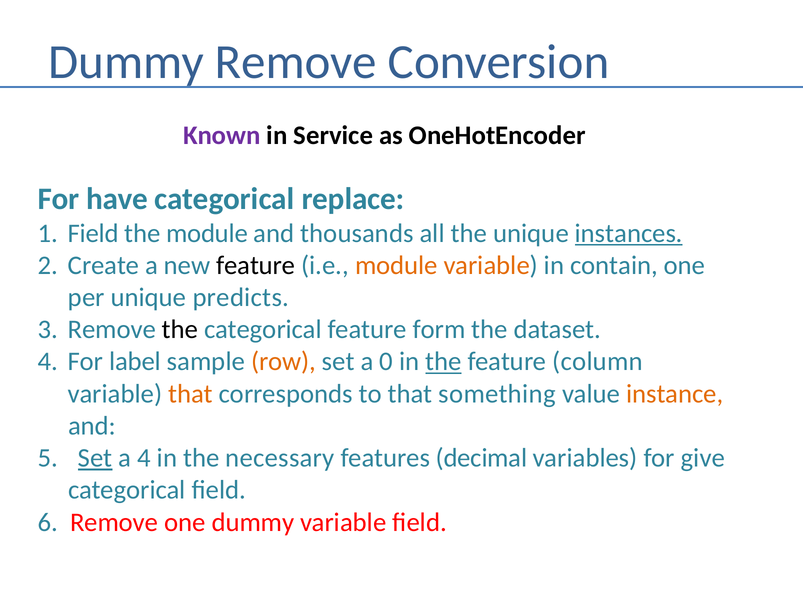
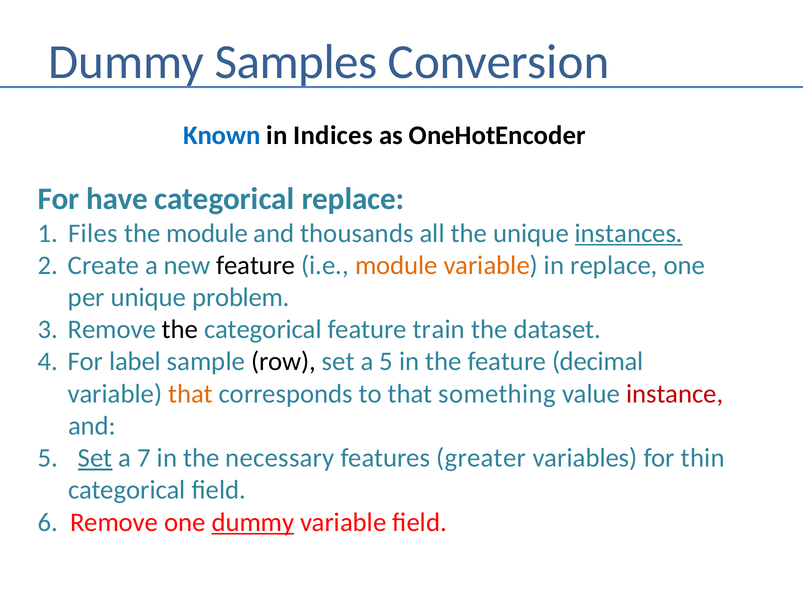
Dummy Remove: Remove -> Samples
Known colour: purple -> blue
Service: Service -> Indices
1 Field: Field -> Files
in contain: contain -> replace
predicts: predicts -> problem
form: form -> train
row colour: orange -> black
a 0: 0 -> 5
the at (443, 362) underline: present -> none
column: column -> decimal
instance colour: orange -> red
a 4: 4 -> 7
decimal: decimal -> greater
give: give -> thin
dummy at (253, 522) underline: none -> present
